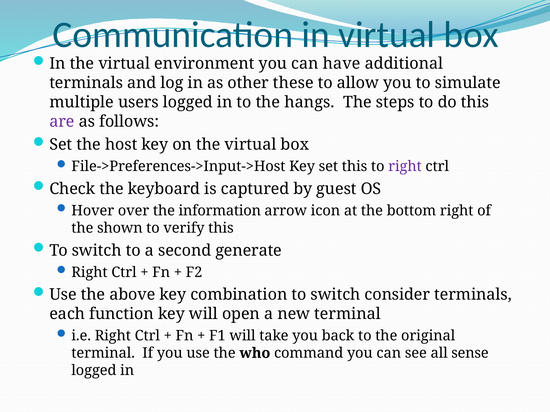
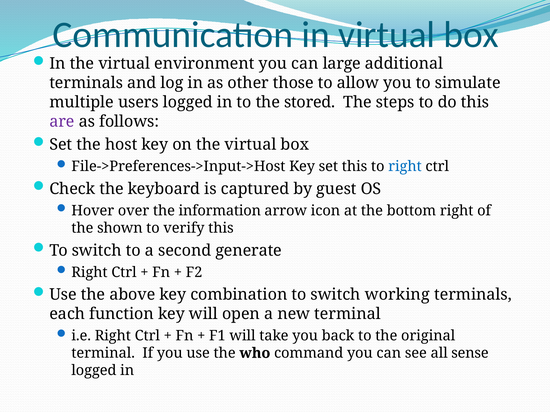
have: have -> large
these: these -> those
hangs: hangs -> stored
right at (405, 167) colour: purple -> blue
consider: consider -> working
